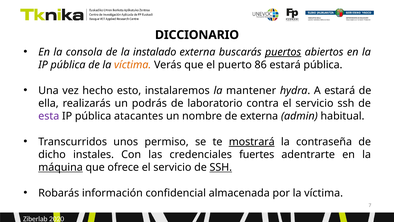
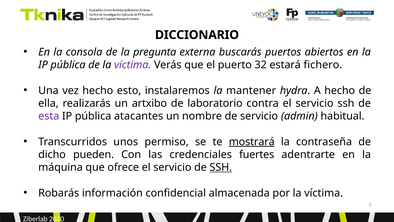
instalado: instalado -> pregunta
puertos underline: present -> none
víctima at (133, 65) colour: orange -> purple
86: 86 -> 32
estará pública: pública -> fichero
A estará: estará -> hecho
podrás: podrás -> artxibo
de externa: externa -> servicio
instales: instales -> pueden
máquina underline: present -> none
